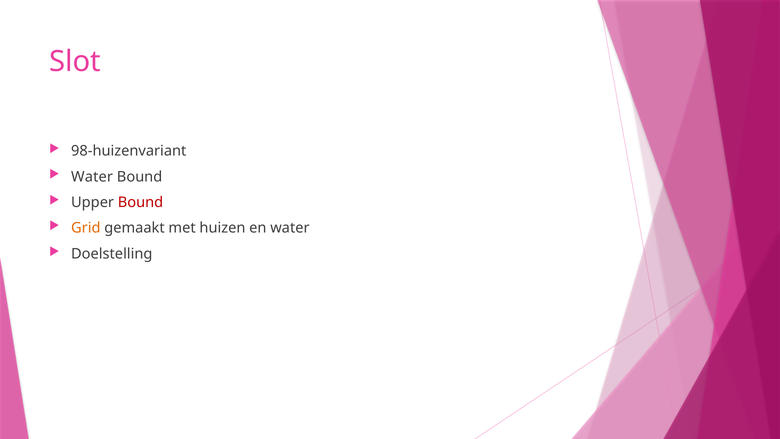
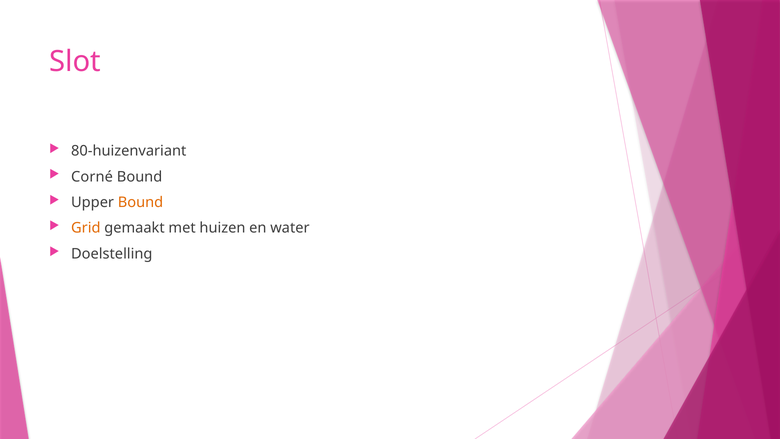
98-huizenvariant: 98-huizenvariant -> 80-huizenvariant
Water at (92, 177): Water -> Corné
Bound at (140, 202) colour: red -> orange
